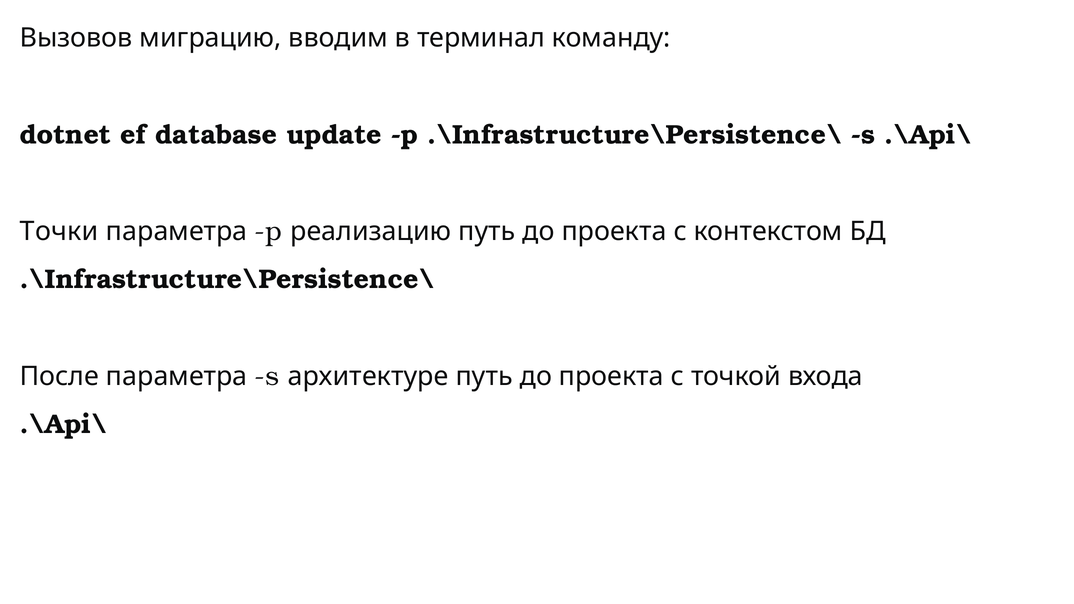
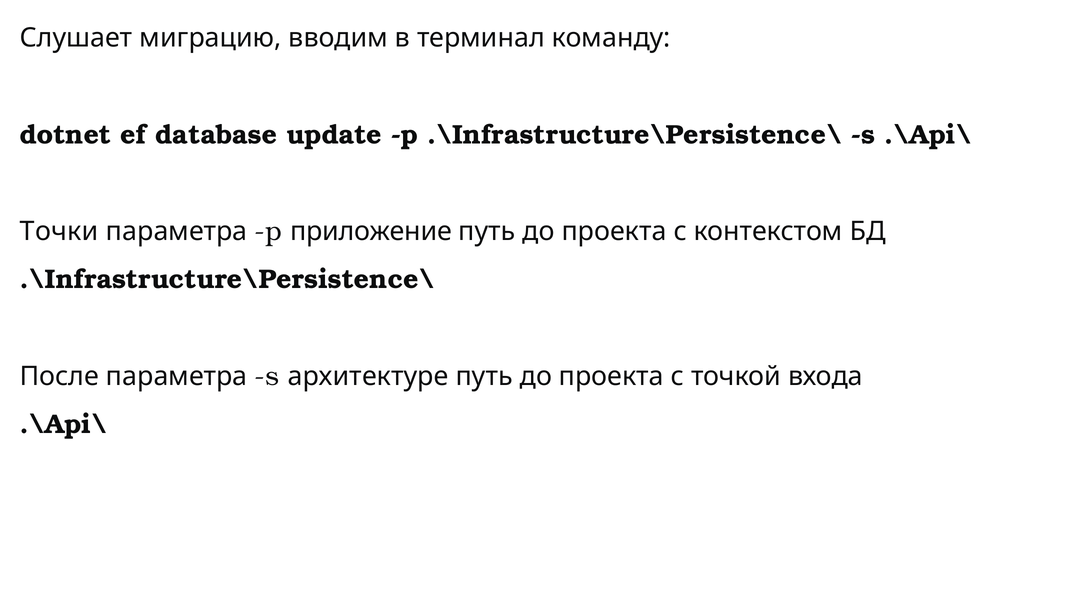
Вызовов: Вызовов -> Слушает
реализацию: реализацию -> приложение
